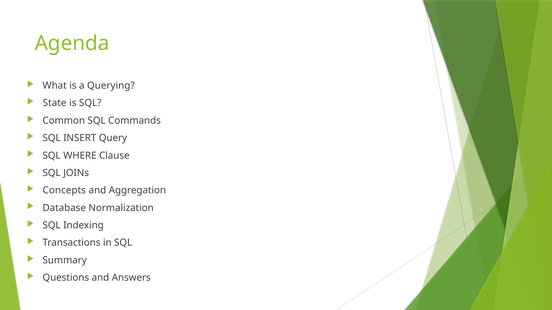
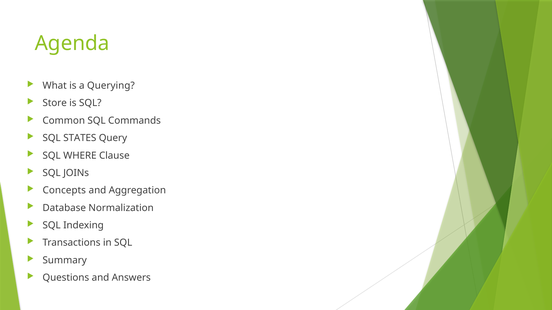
State: State -> Store
INSERT: INSERT -> STATES
